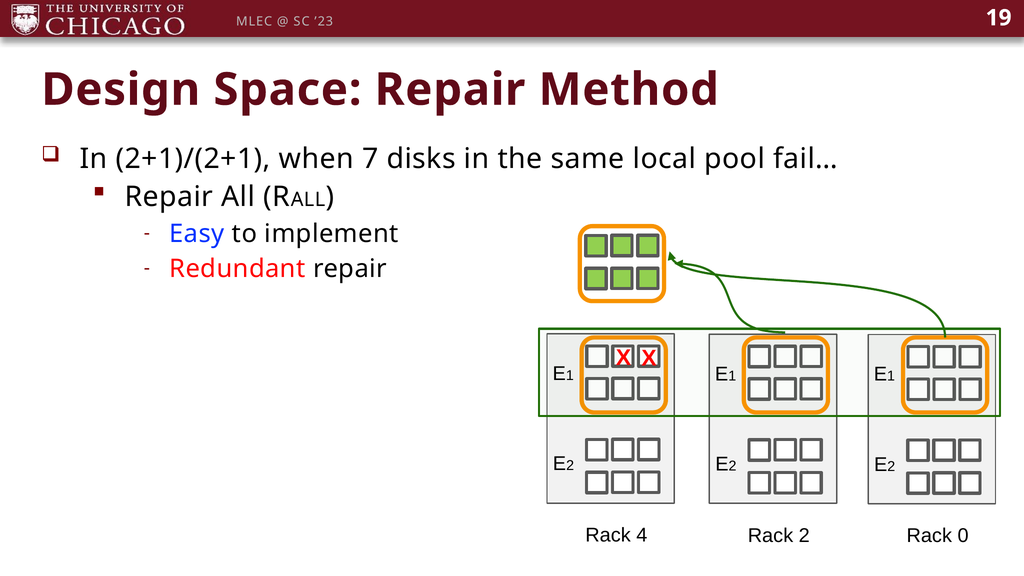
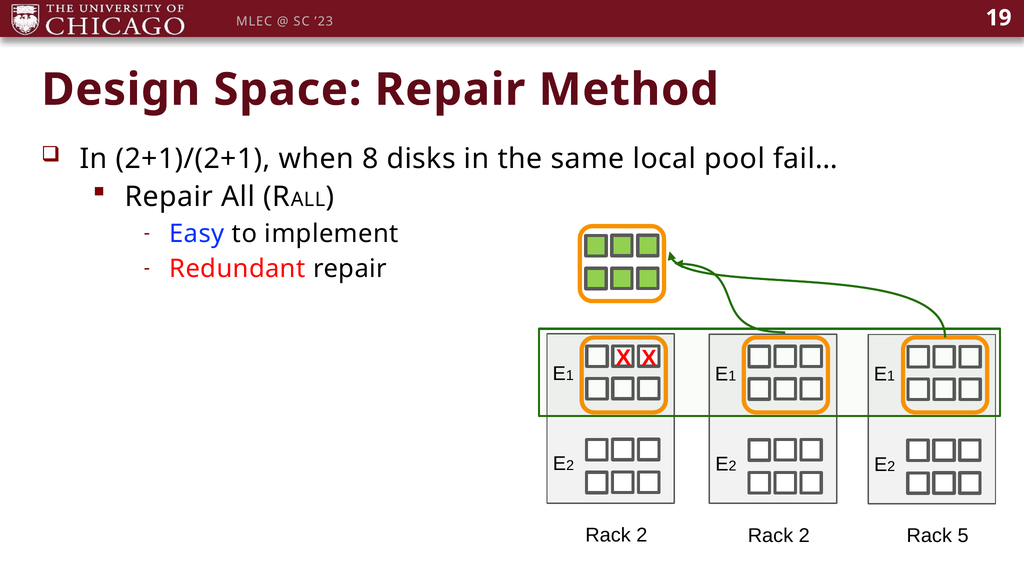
7: 7 -> 8
4 at (642, 535): 4 -> 2
0: 0 -> 5
